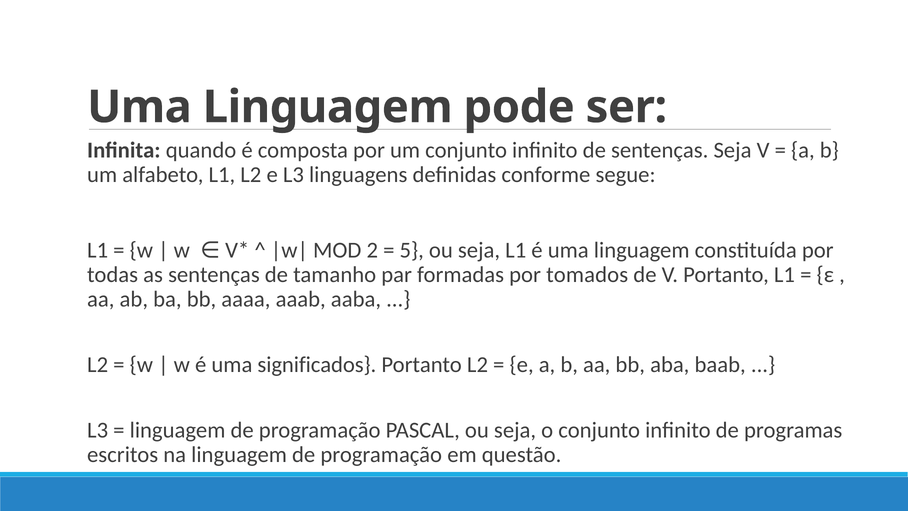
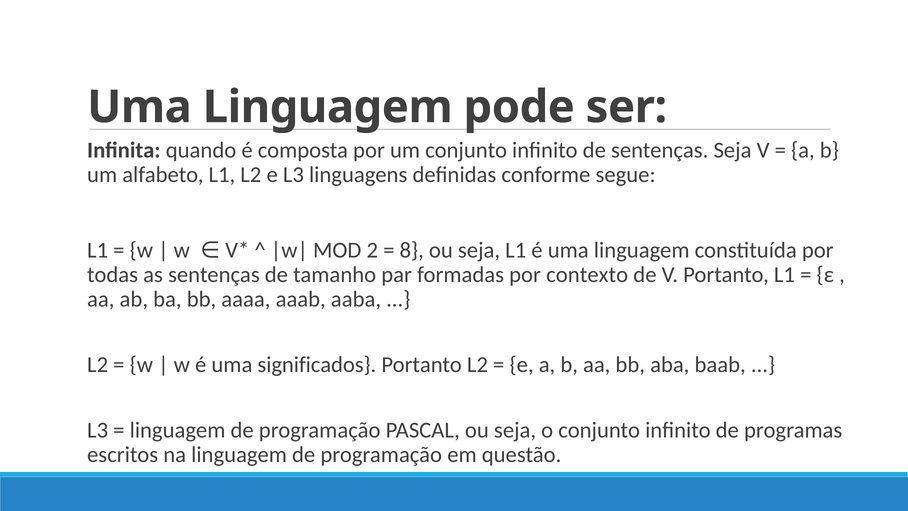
5: 5 -> 8
tomados: tomados -> contexto
